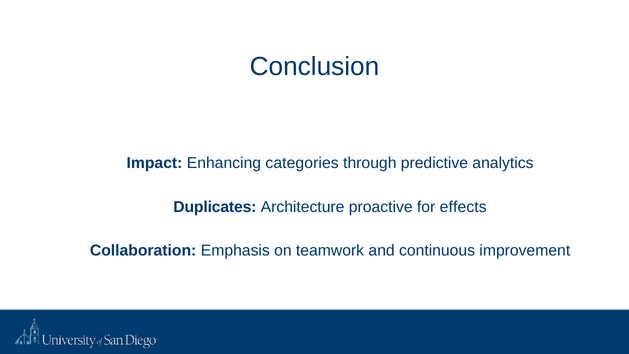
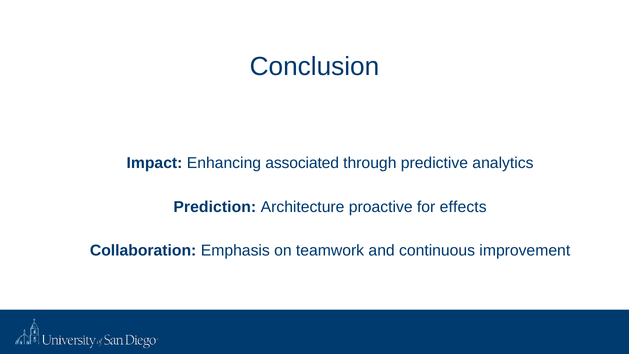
categories: categories -> associated
Duplicates: Duplicates -> Prediction
